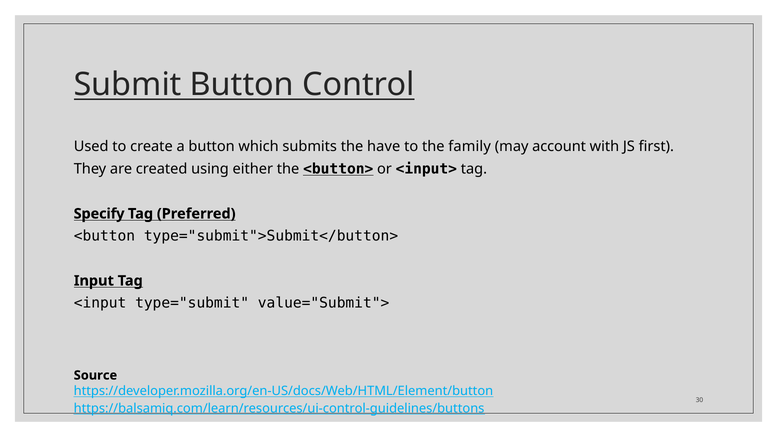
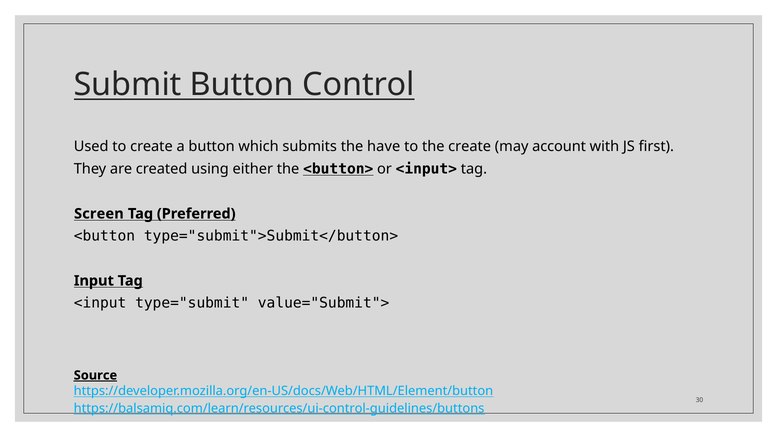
the family: family -> create
Specify: Specify -> Screen
Source underline: none -> present
